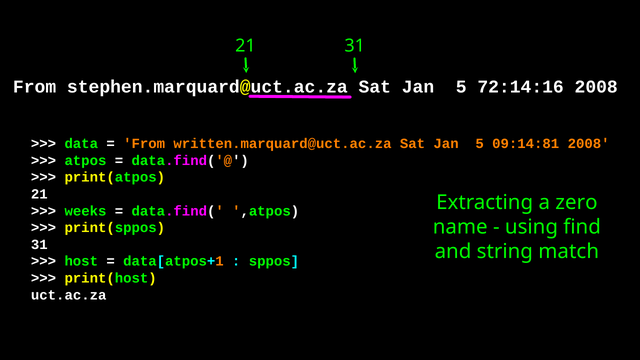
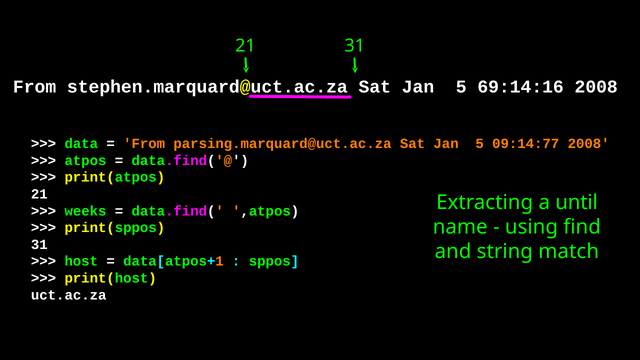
72:14:16: 72:14:16 -> 69:14:16
written.marquard@uct.ac.za: written.marquard@uct.ac.za -> parsing.marquard@uct.ac.za
09:14:81: 09:14:81 -> 09:14:77
zero: zero -> until
